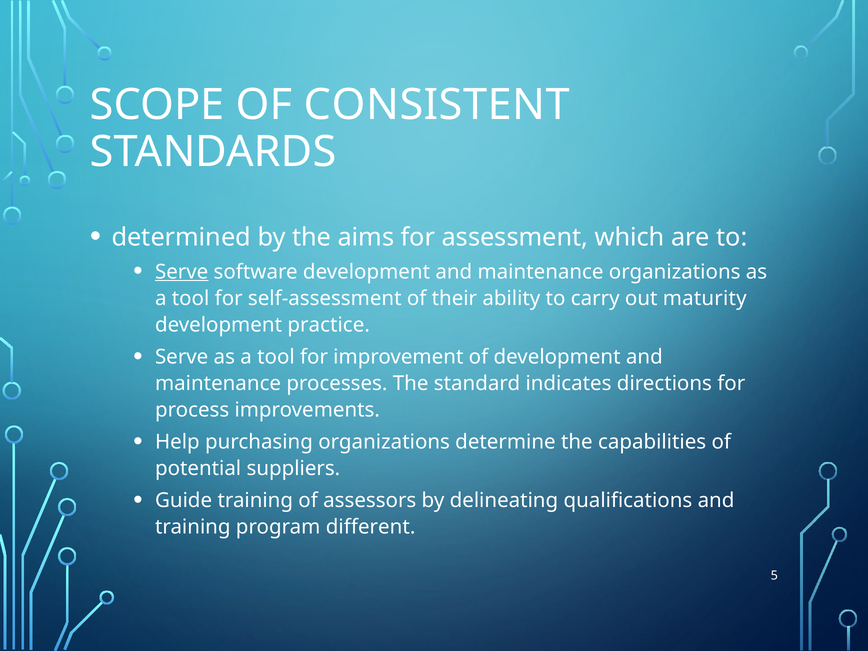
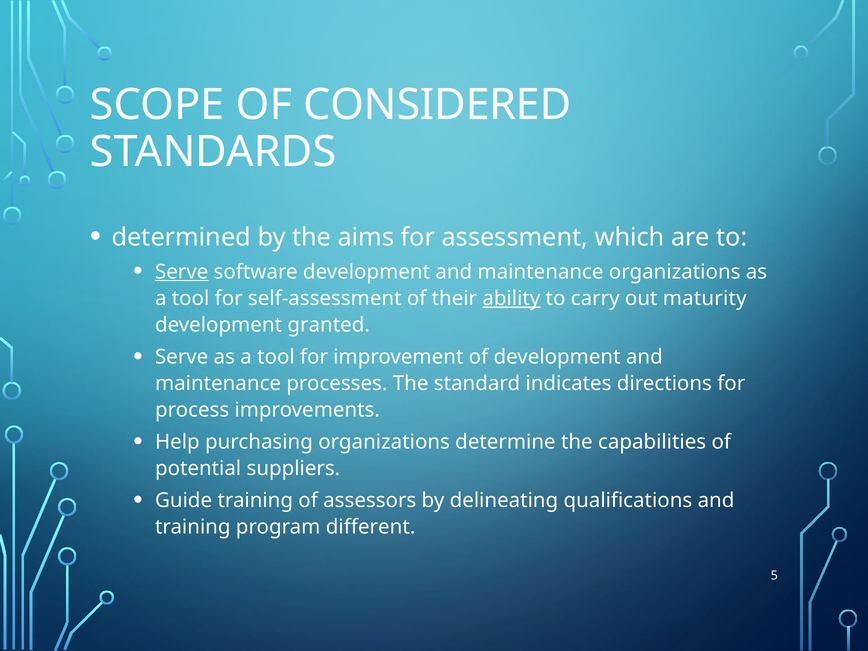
CONSISTENT: CONSISTENT -> CONSIDERED
ability underline: none -> present
practice: practice -> granted
